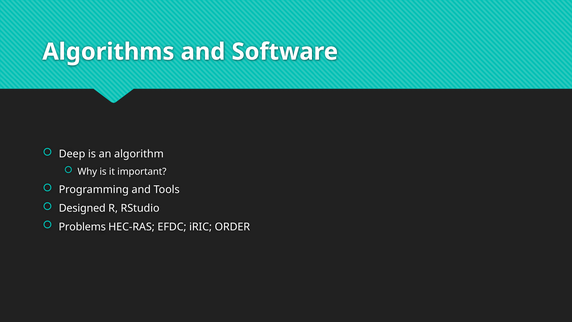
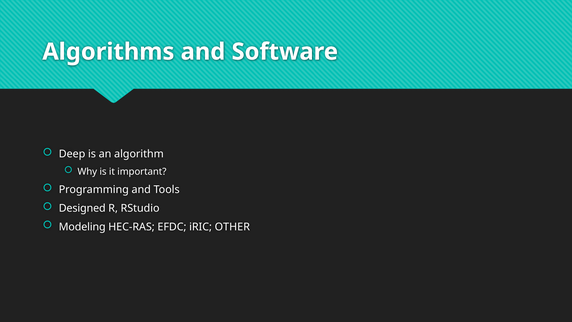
Problems: Problems -> Modeling
ORDER: ORDER -> OTHER
